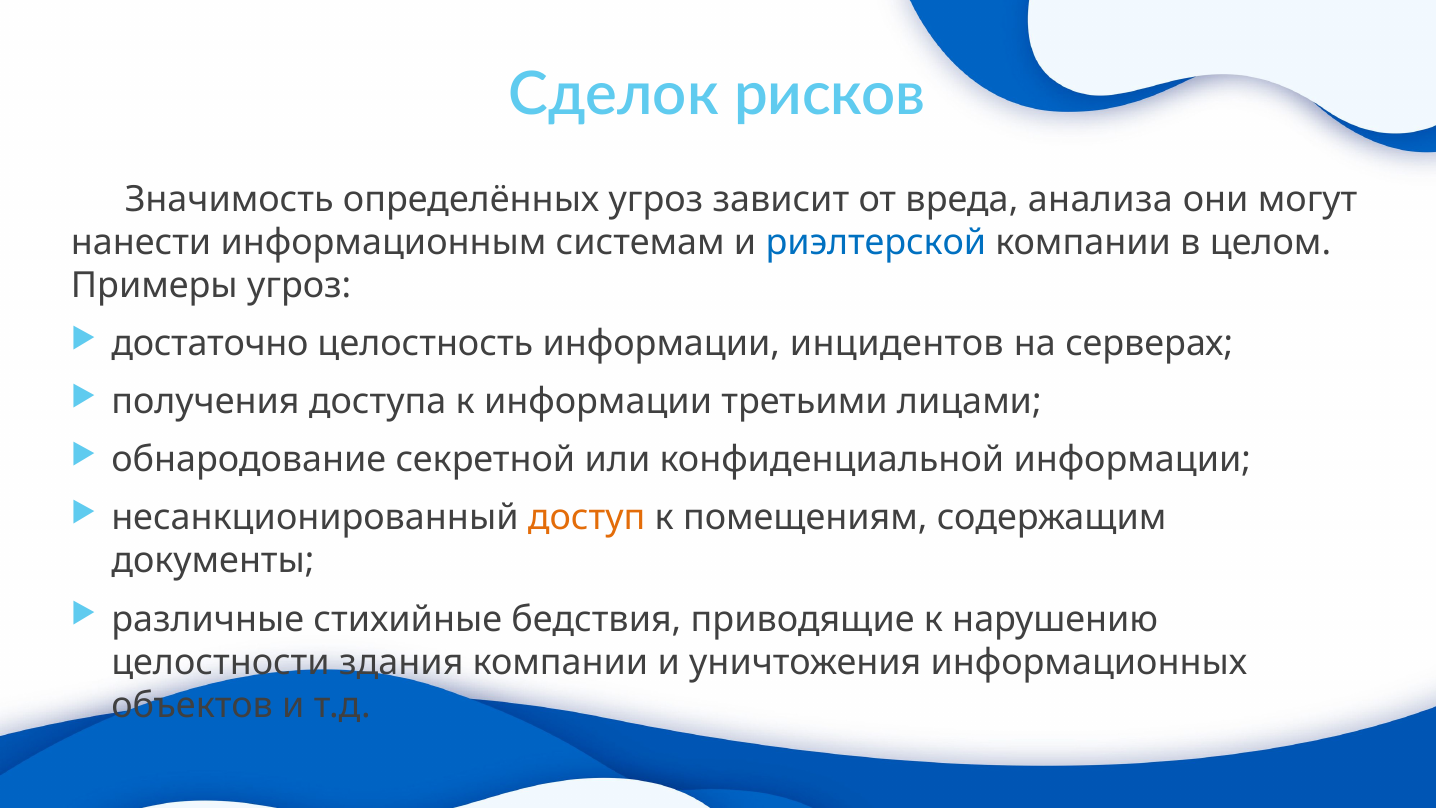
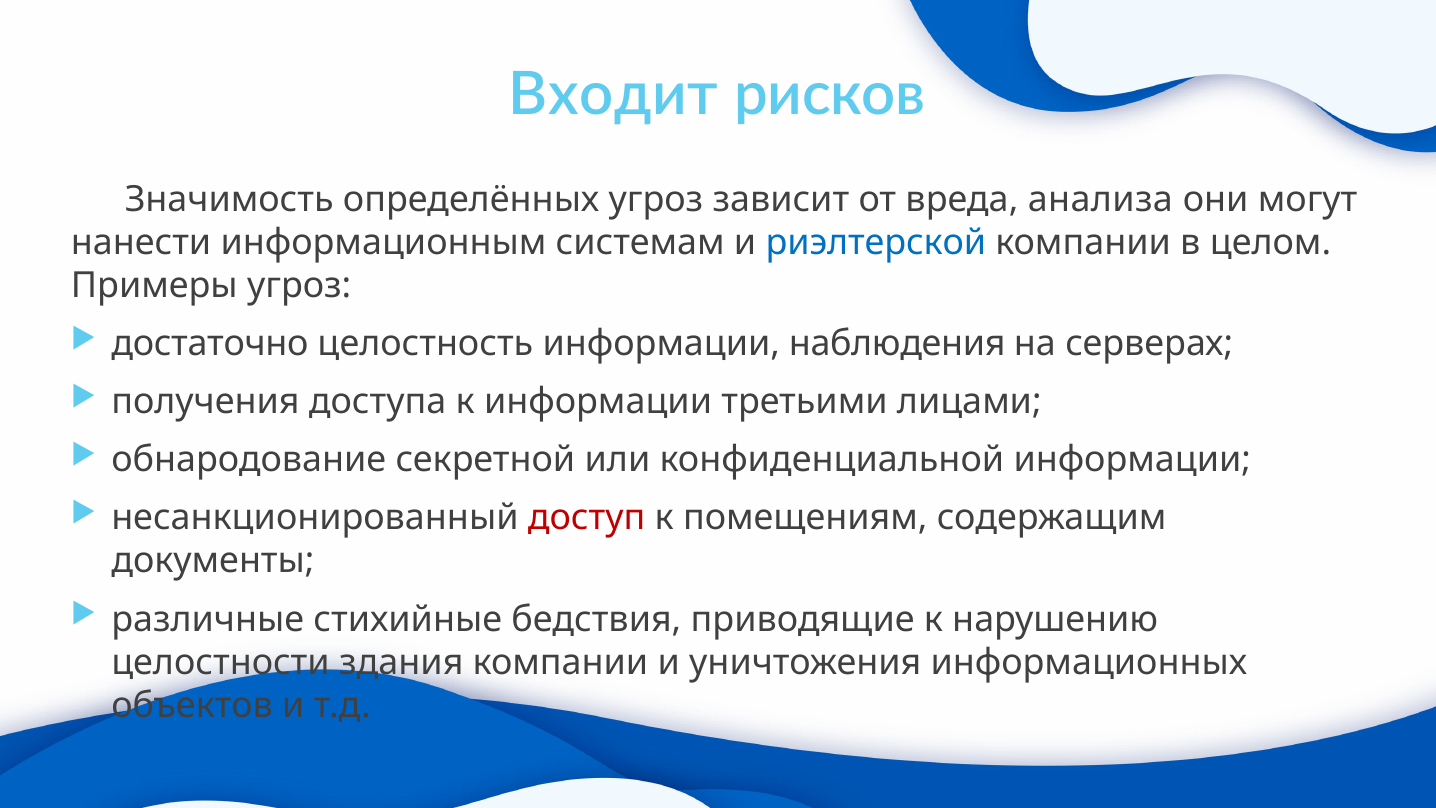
Сделок: Сделок -> Входит
инцидентов: инцидентов -> наблюдения
доступ colour: orange -> red
